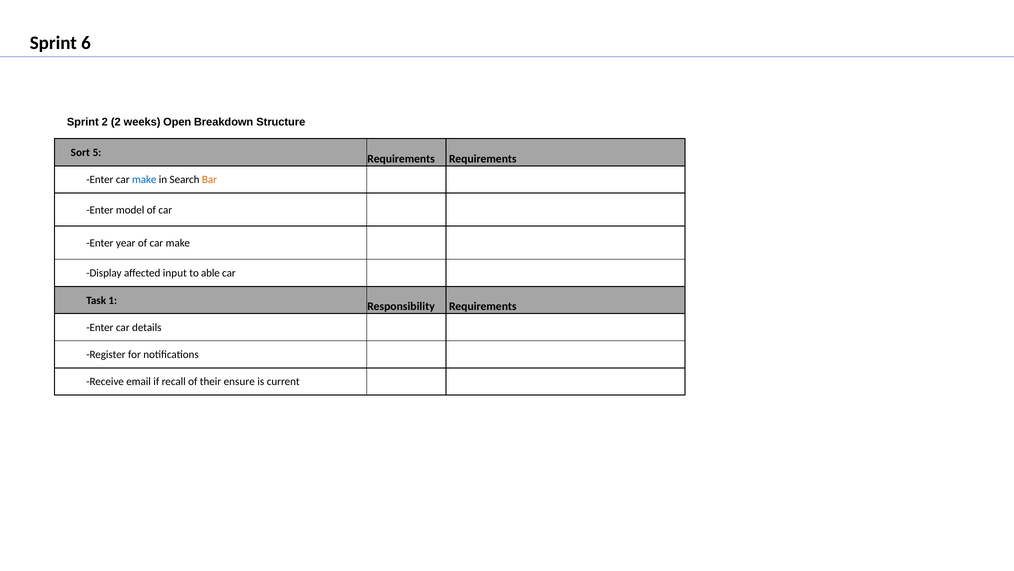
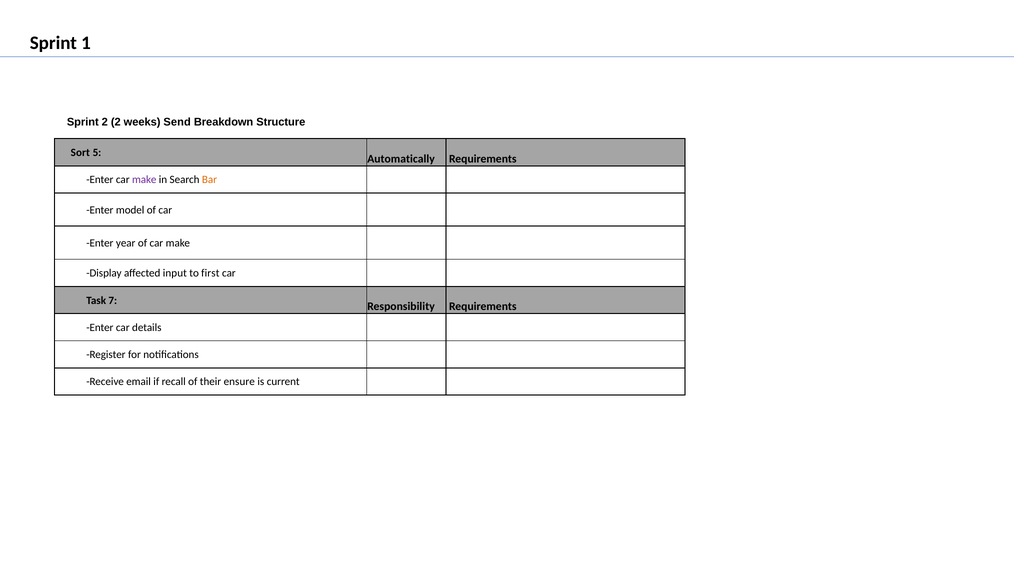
6: 6 -> 1
Open: Open -> Send
Requirements at (401, 159): Requirements -> Automatically
make at (144, 180) colour: blue -> purple
able: able -> first
1: 1 -> 7
